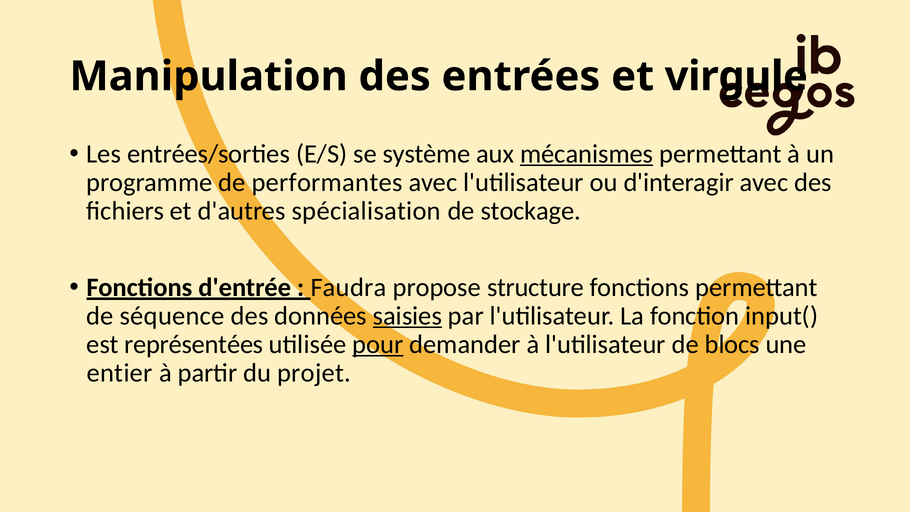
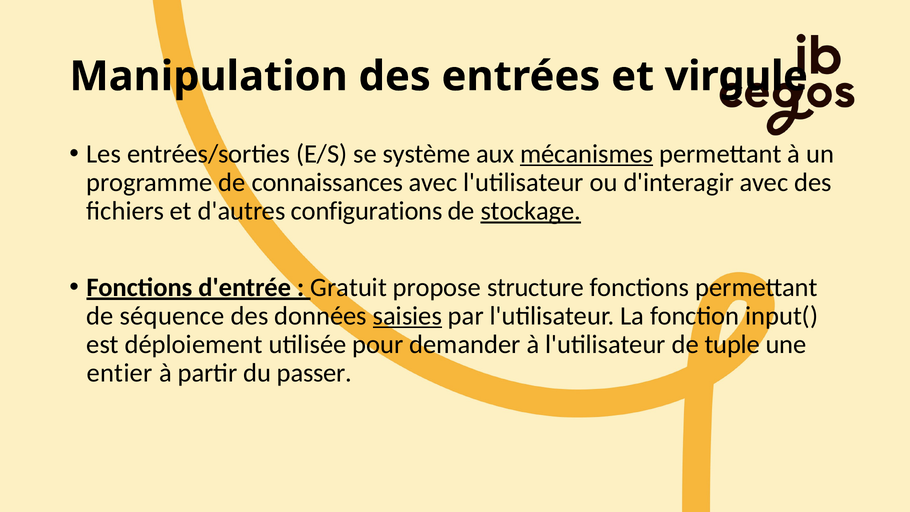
performantes: performantes -> connaissances
spécialisation: spécialisation -> configurations
stockage underline: none -> present
Faudra: Faudra -> Gratuit
représentées: représentées -> déploiement
pour underline: present -> none
blocs: blocs -> tuple
projet: projet -> passer
